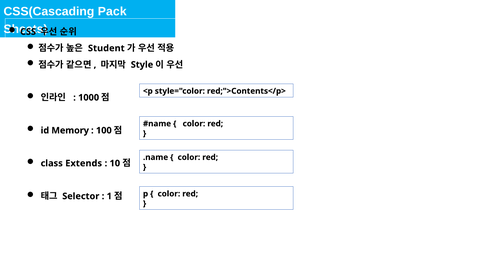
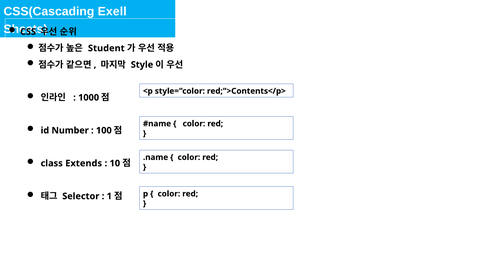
Pack: Pack -> Exell
Memory: Memory -> Number
